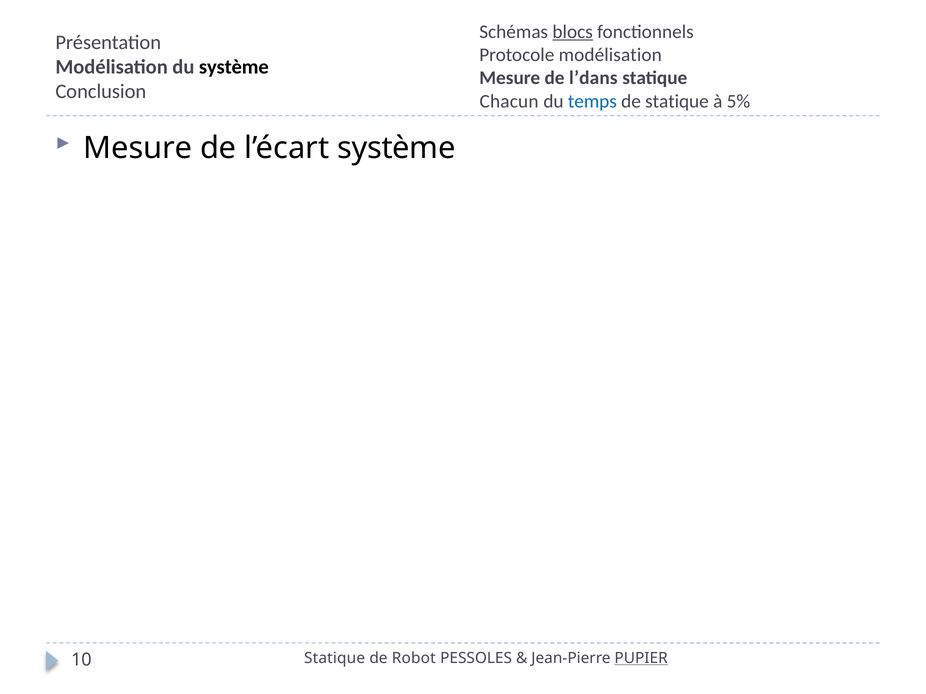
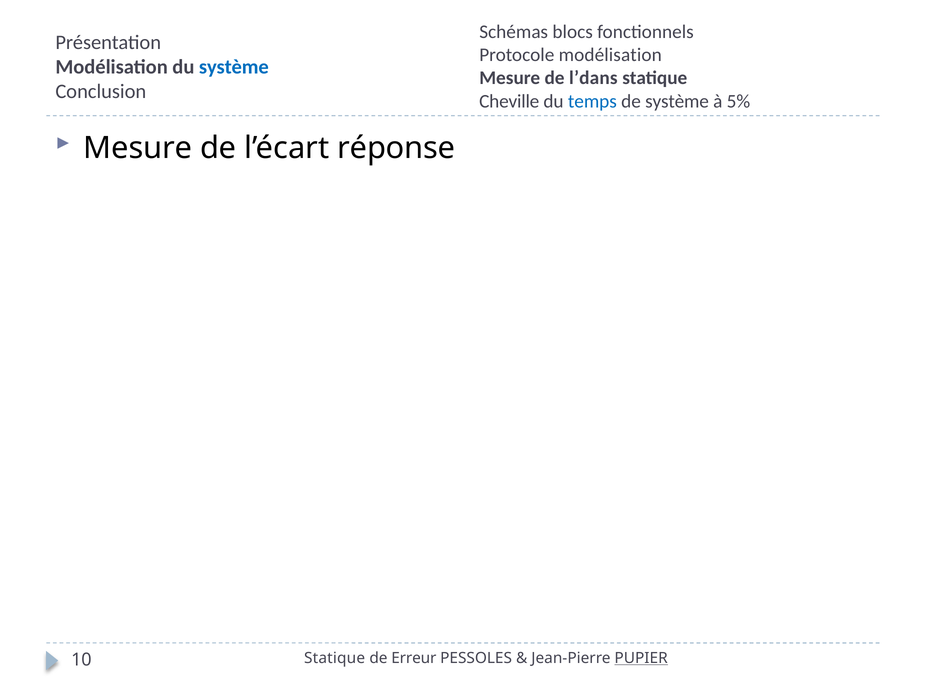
blocs underline: present -> none
système at (234, 67) colour: black -> blue
Chacun: Chacun -> Cheville
de statique: statique -> système
l’écart système: système -> réponse
Robot: Robot -> Erreur
